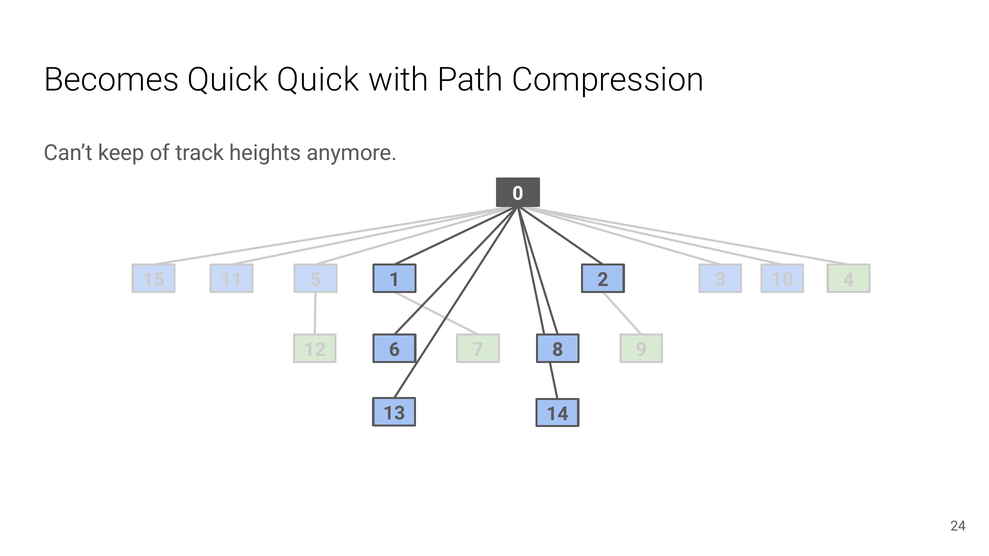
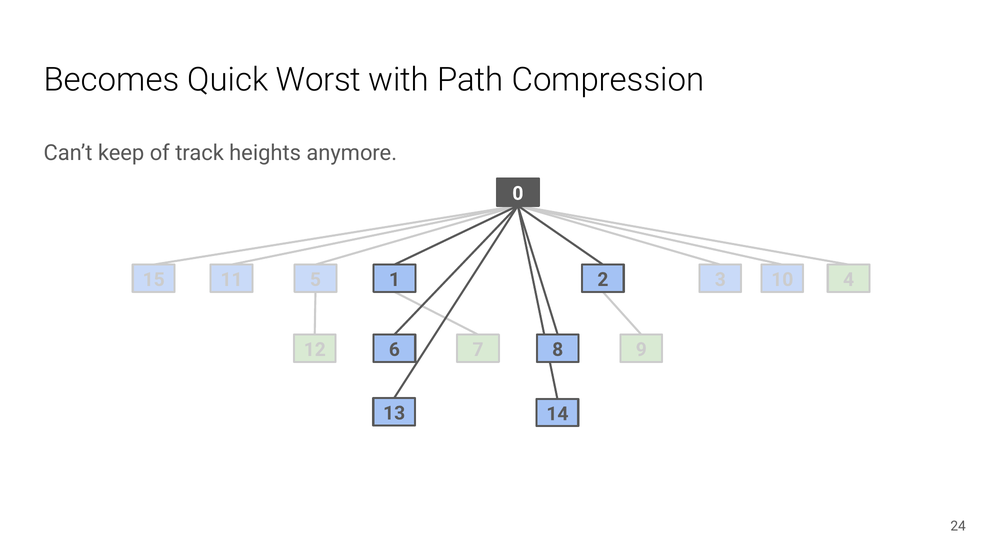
Quick Quick: Quick -> Worst
